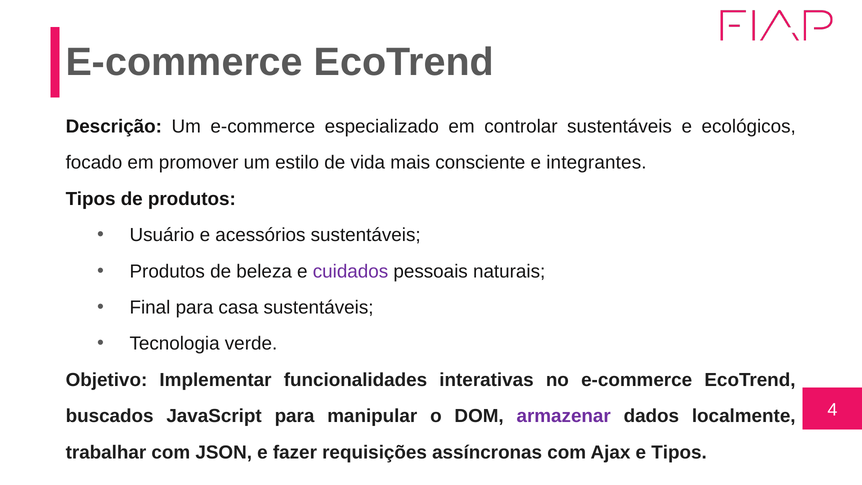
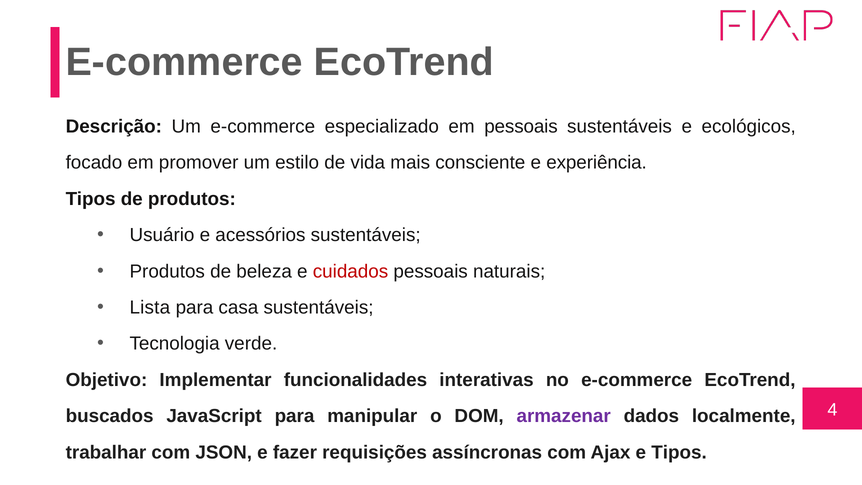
em controlar: controlar -> pessoais
integrantes: integrantes -> experiência
cuidados colour: purple -> red
Final: Final -> Lista
